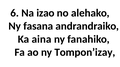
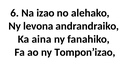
fasana: fasana -> levona
Tompon’izay: Tompon’izay -> Tompon’izao
